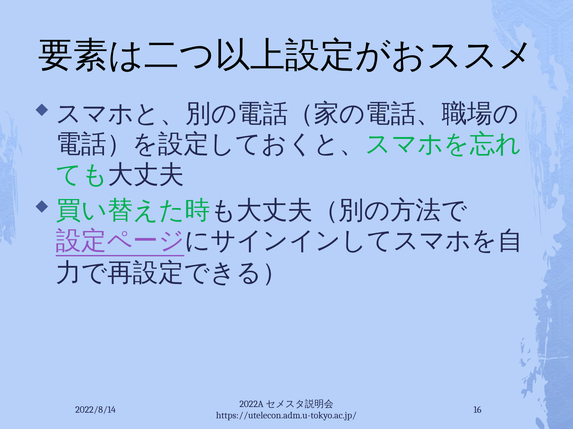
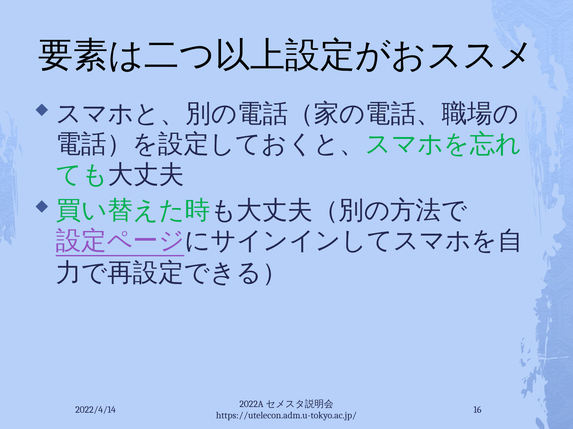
2022/8/14: 2022/8/14 -> 2022/4/14
